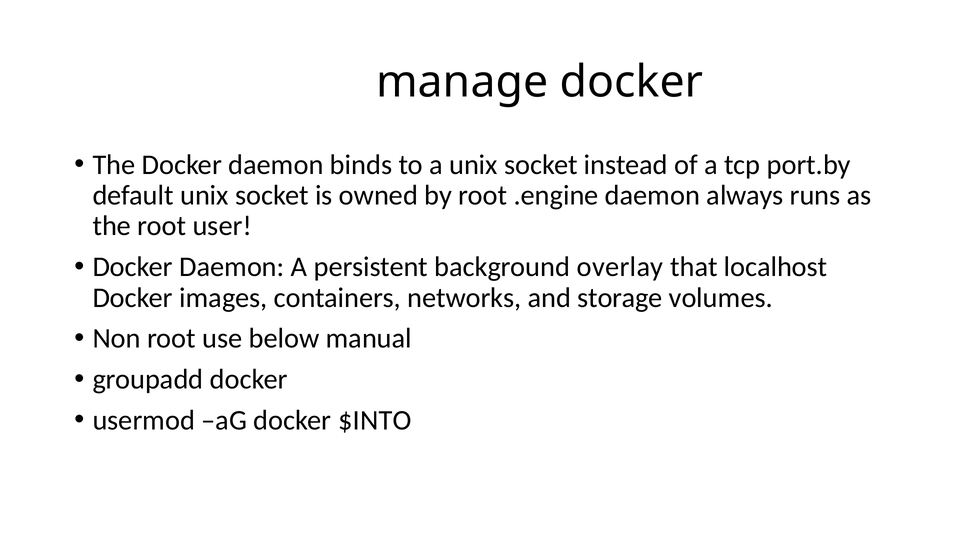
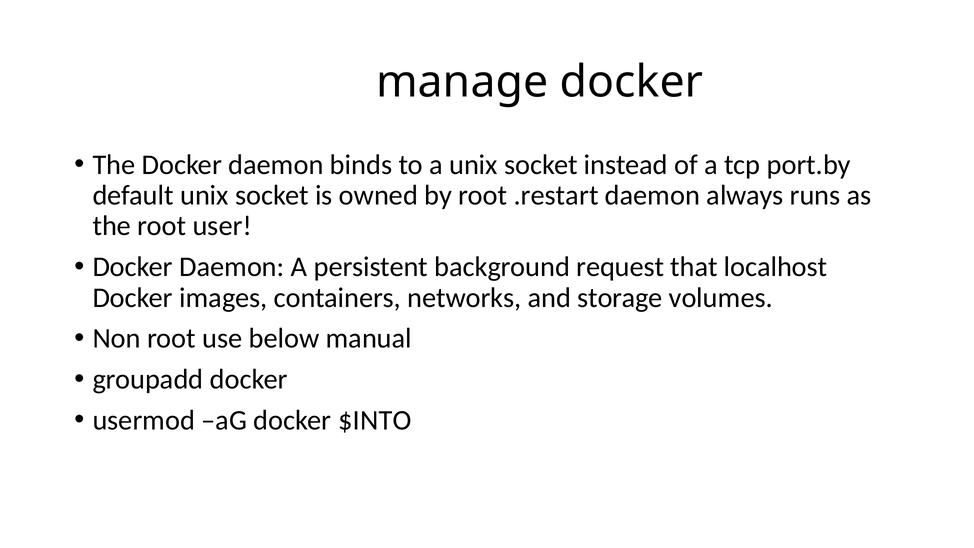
.engine: .engine -> .restart
overlay: overlay -> request
